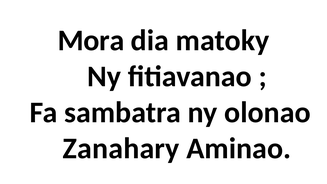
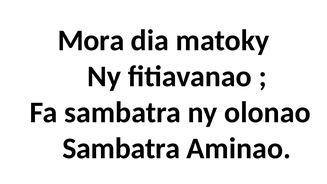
Zanahary at (121, 148): Zanahary -> Sambatra
